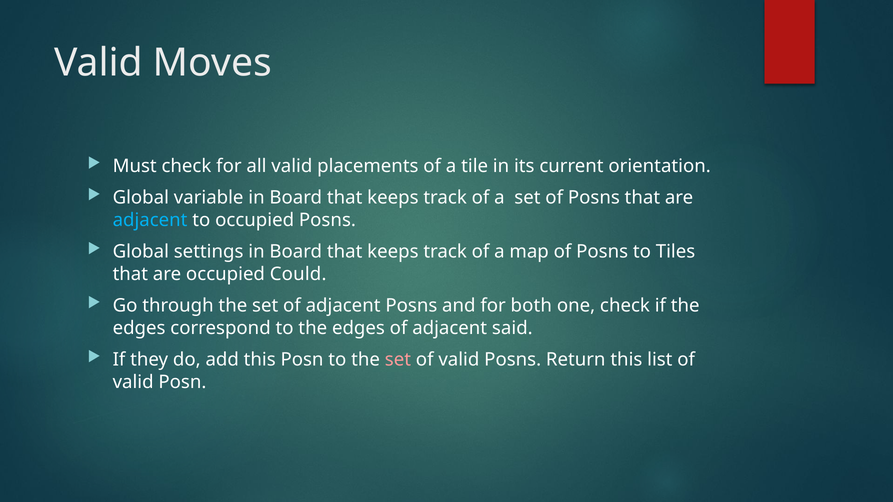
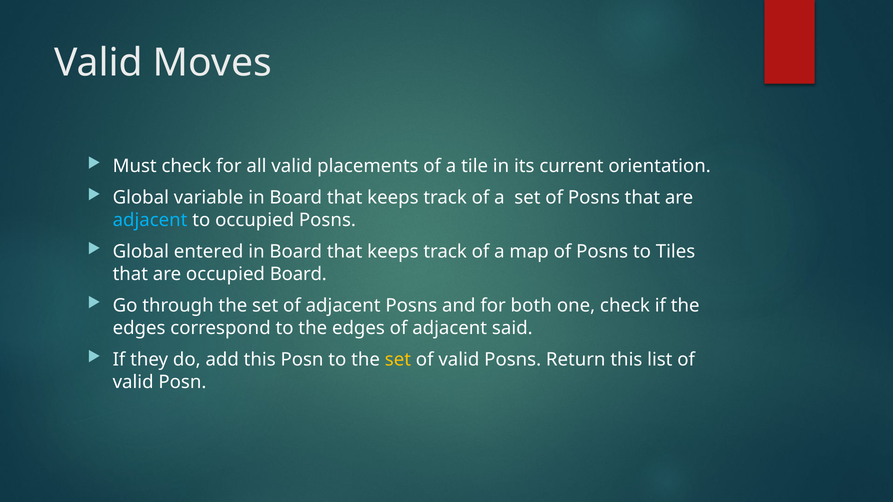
settings: settings -> entered
occupied Could: Could -> Board
set at (398, 360) colour: pink -> yellow
